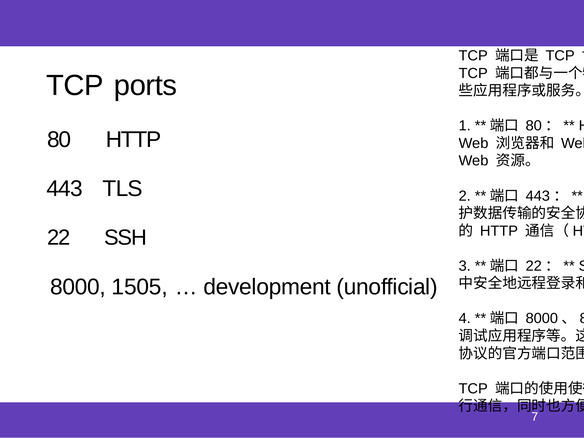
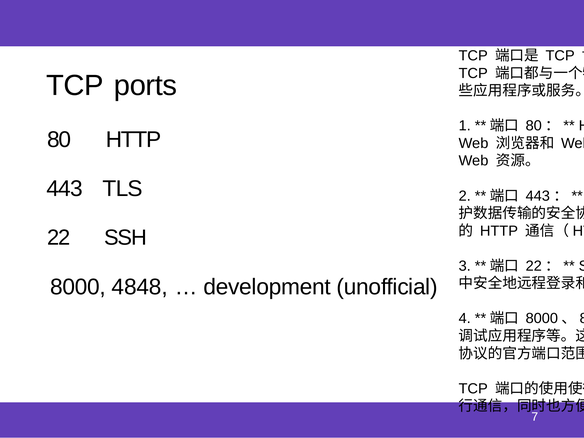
1505: 1505 -> 4848
